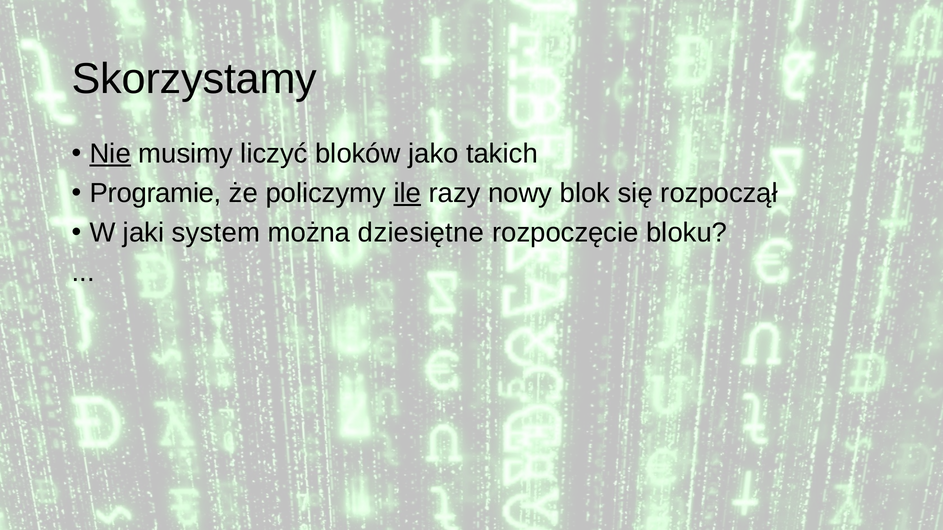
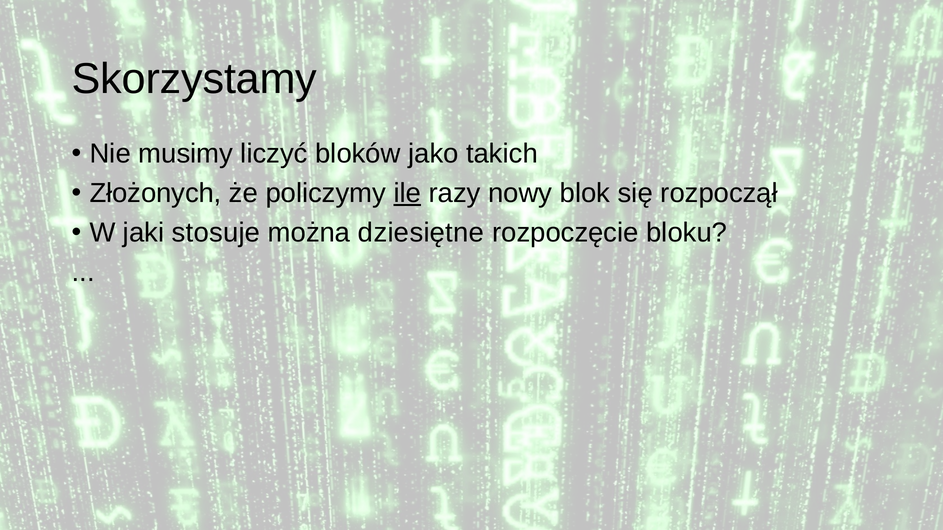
Nie underline: present -> none
Programie: Programie -> Złożonych
system: system -> stosuje
